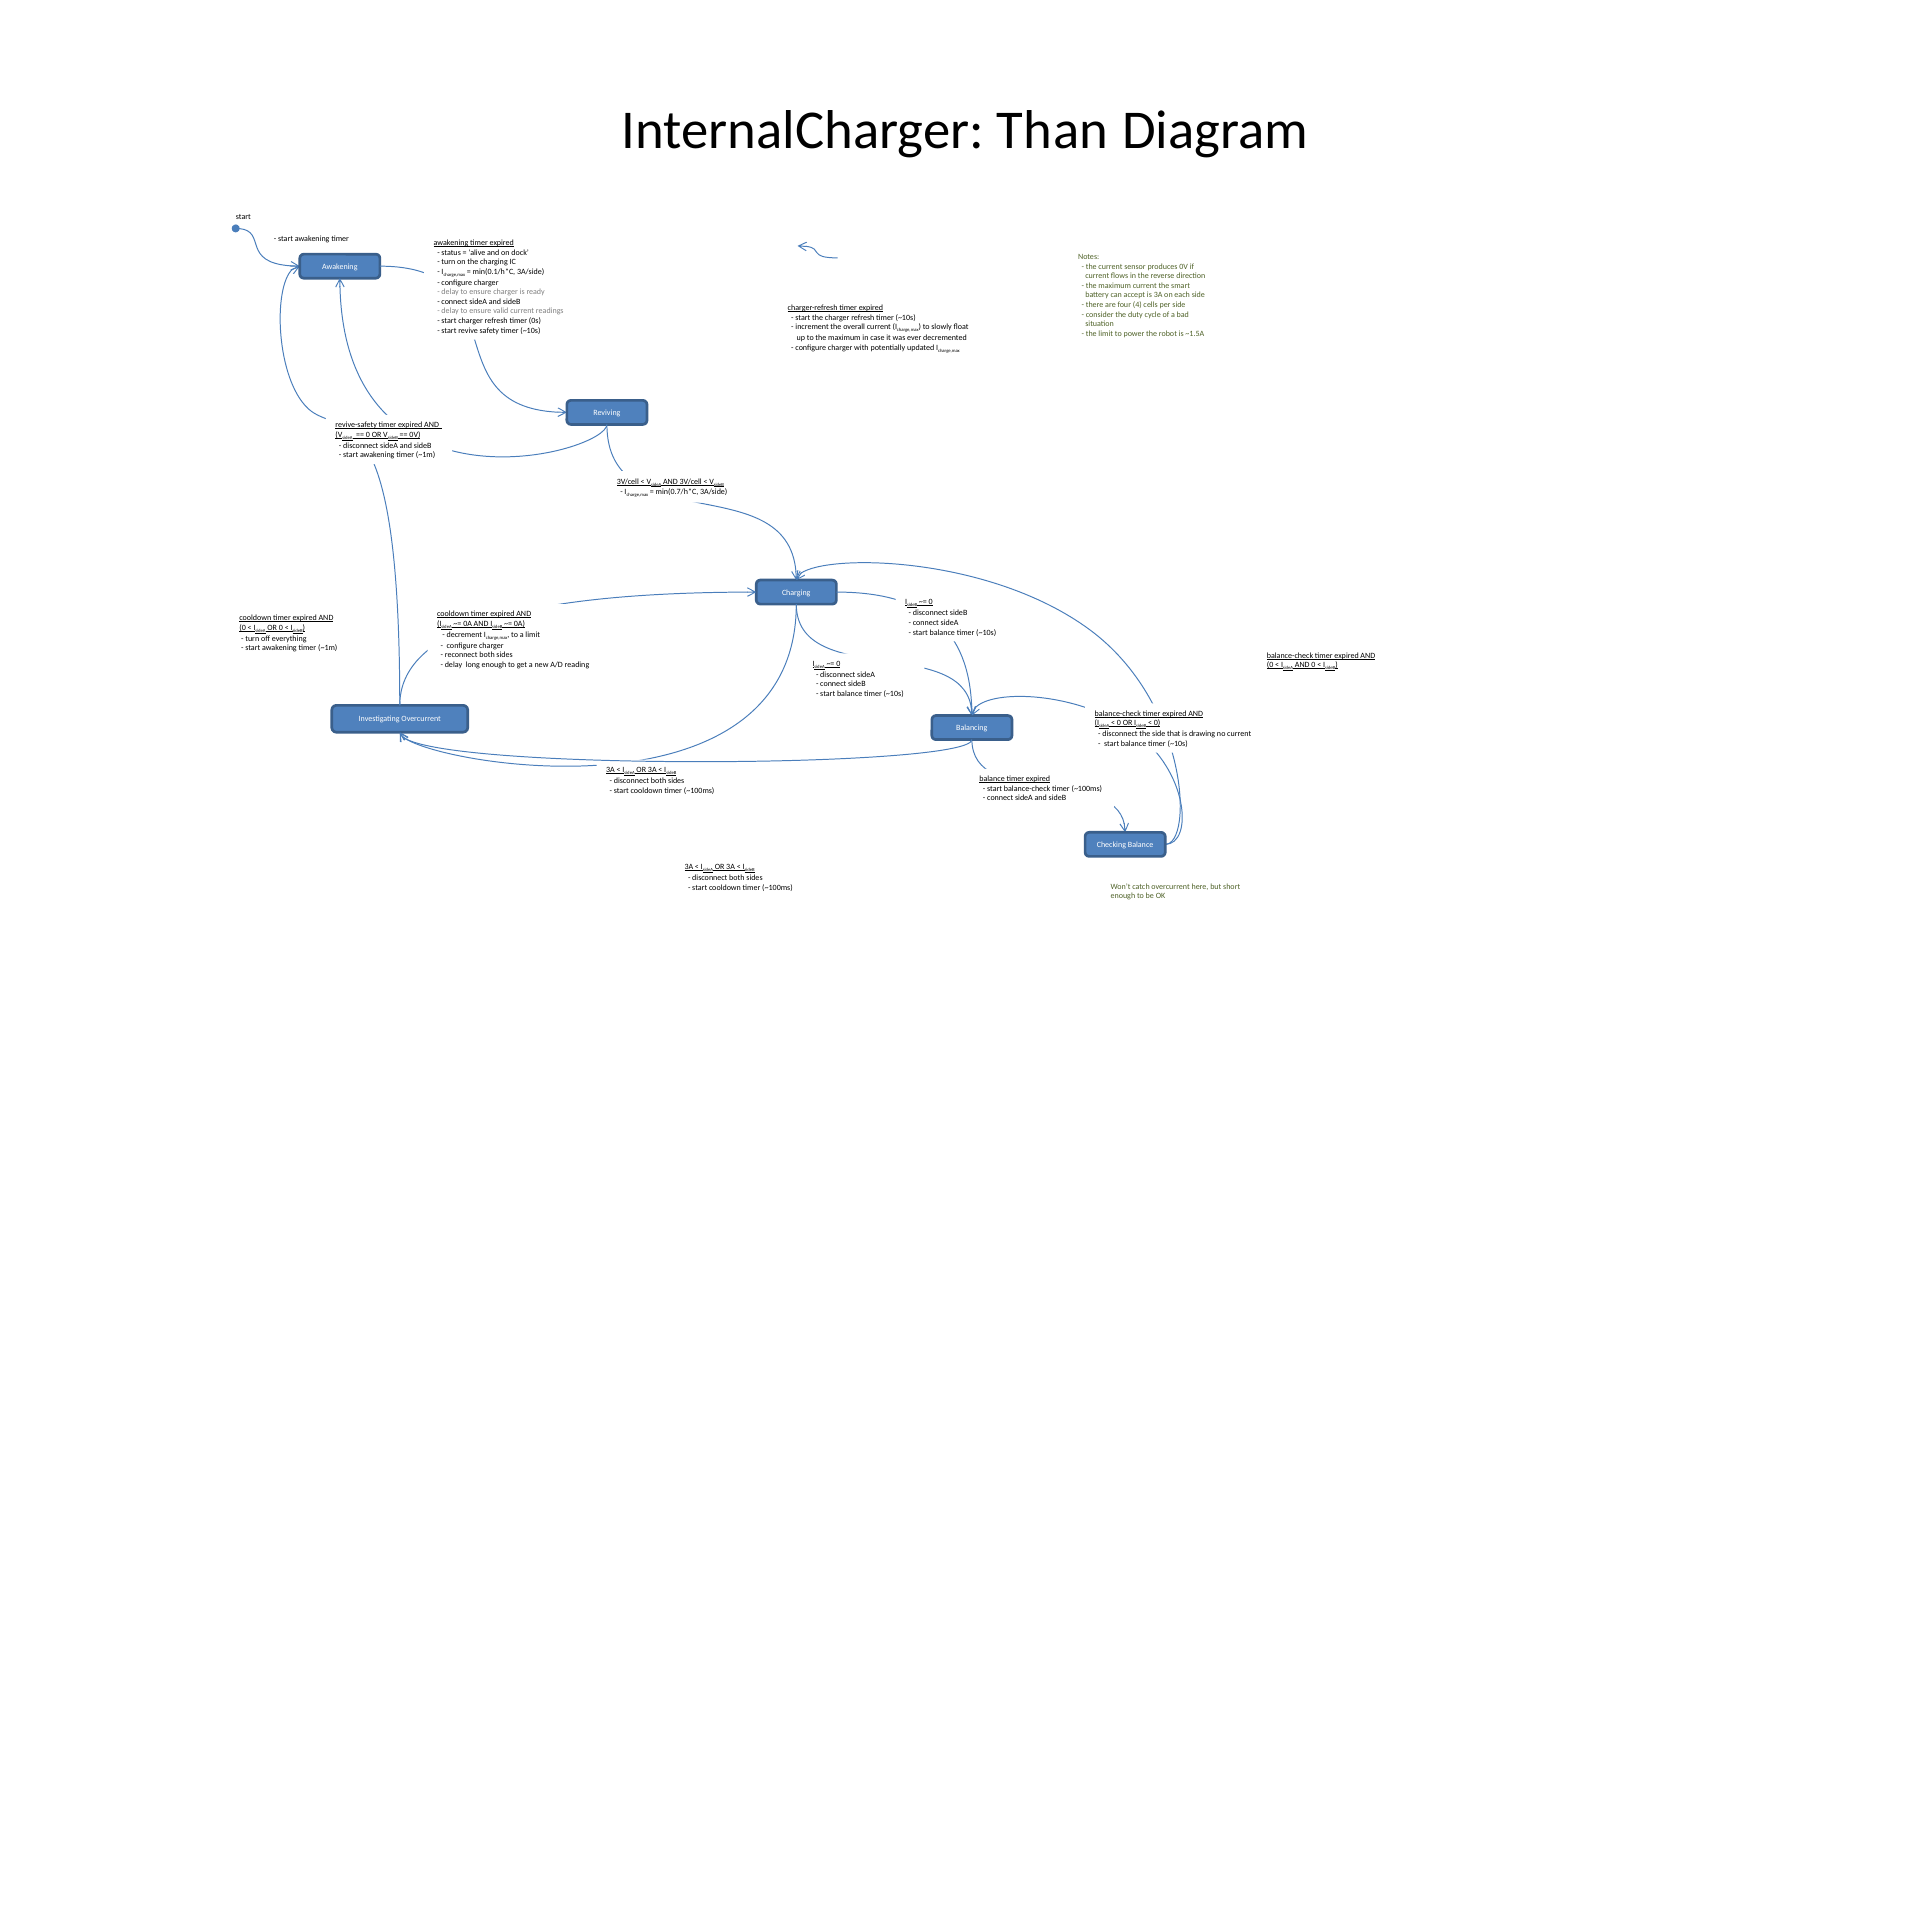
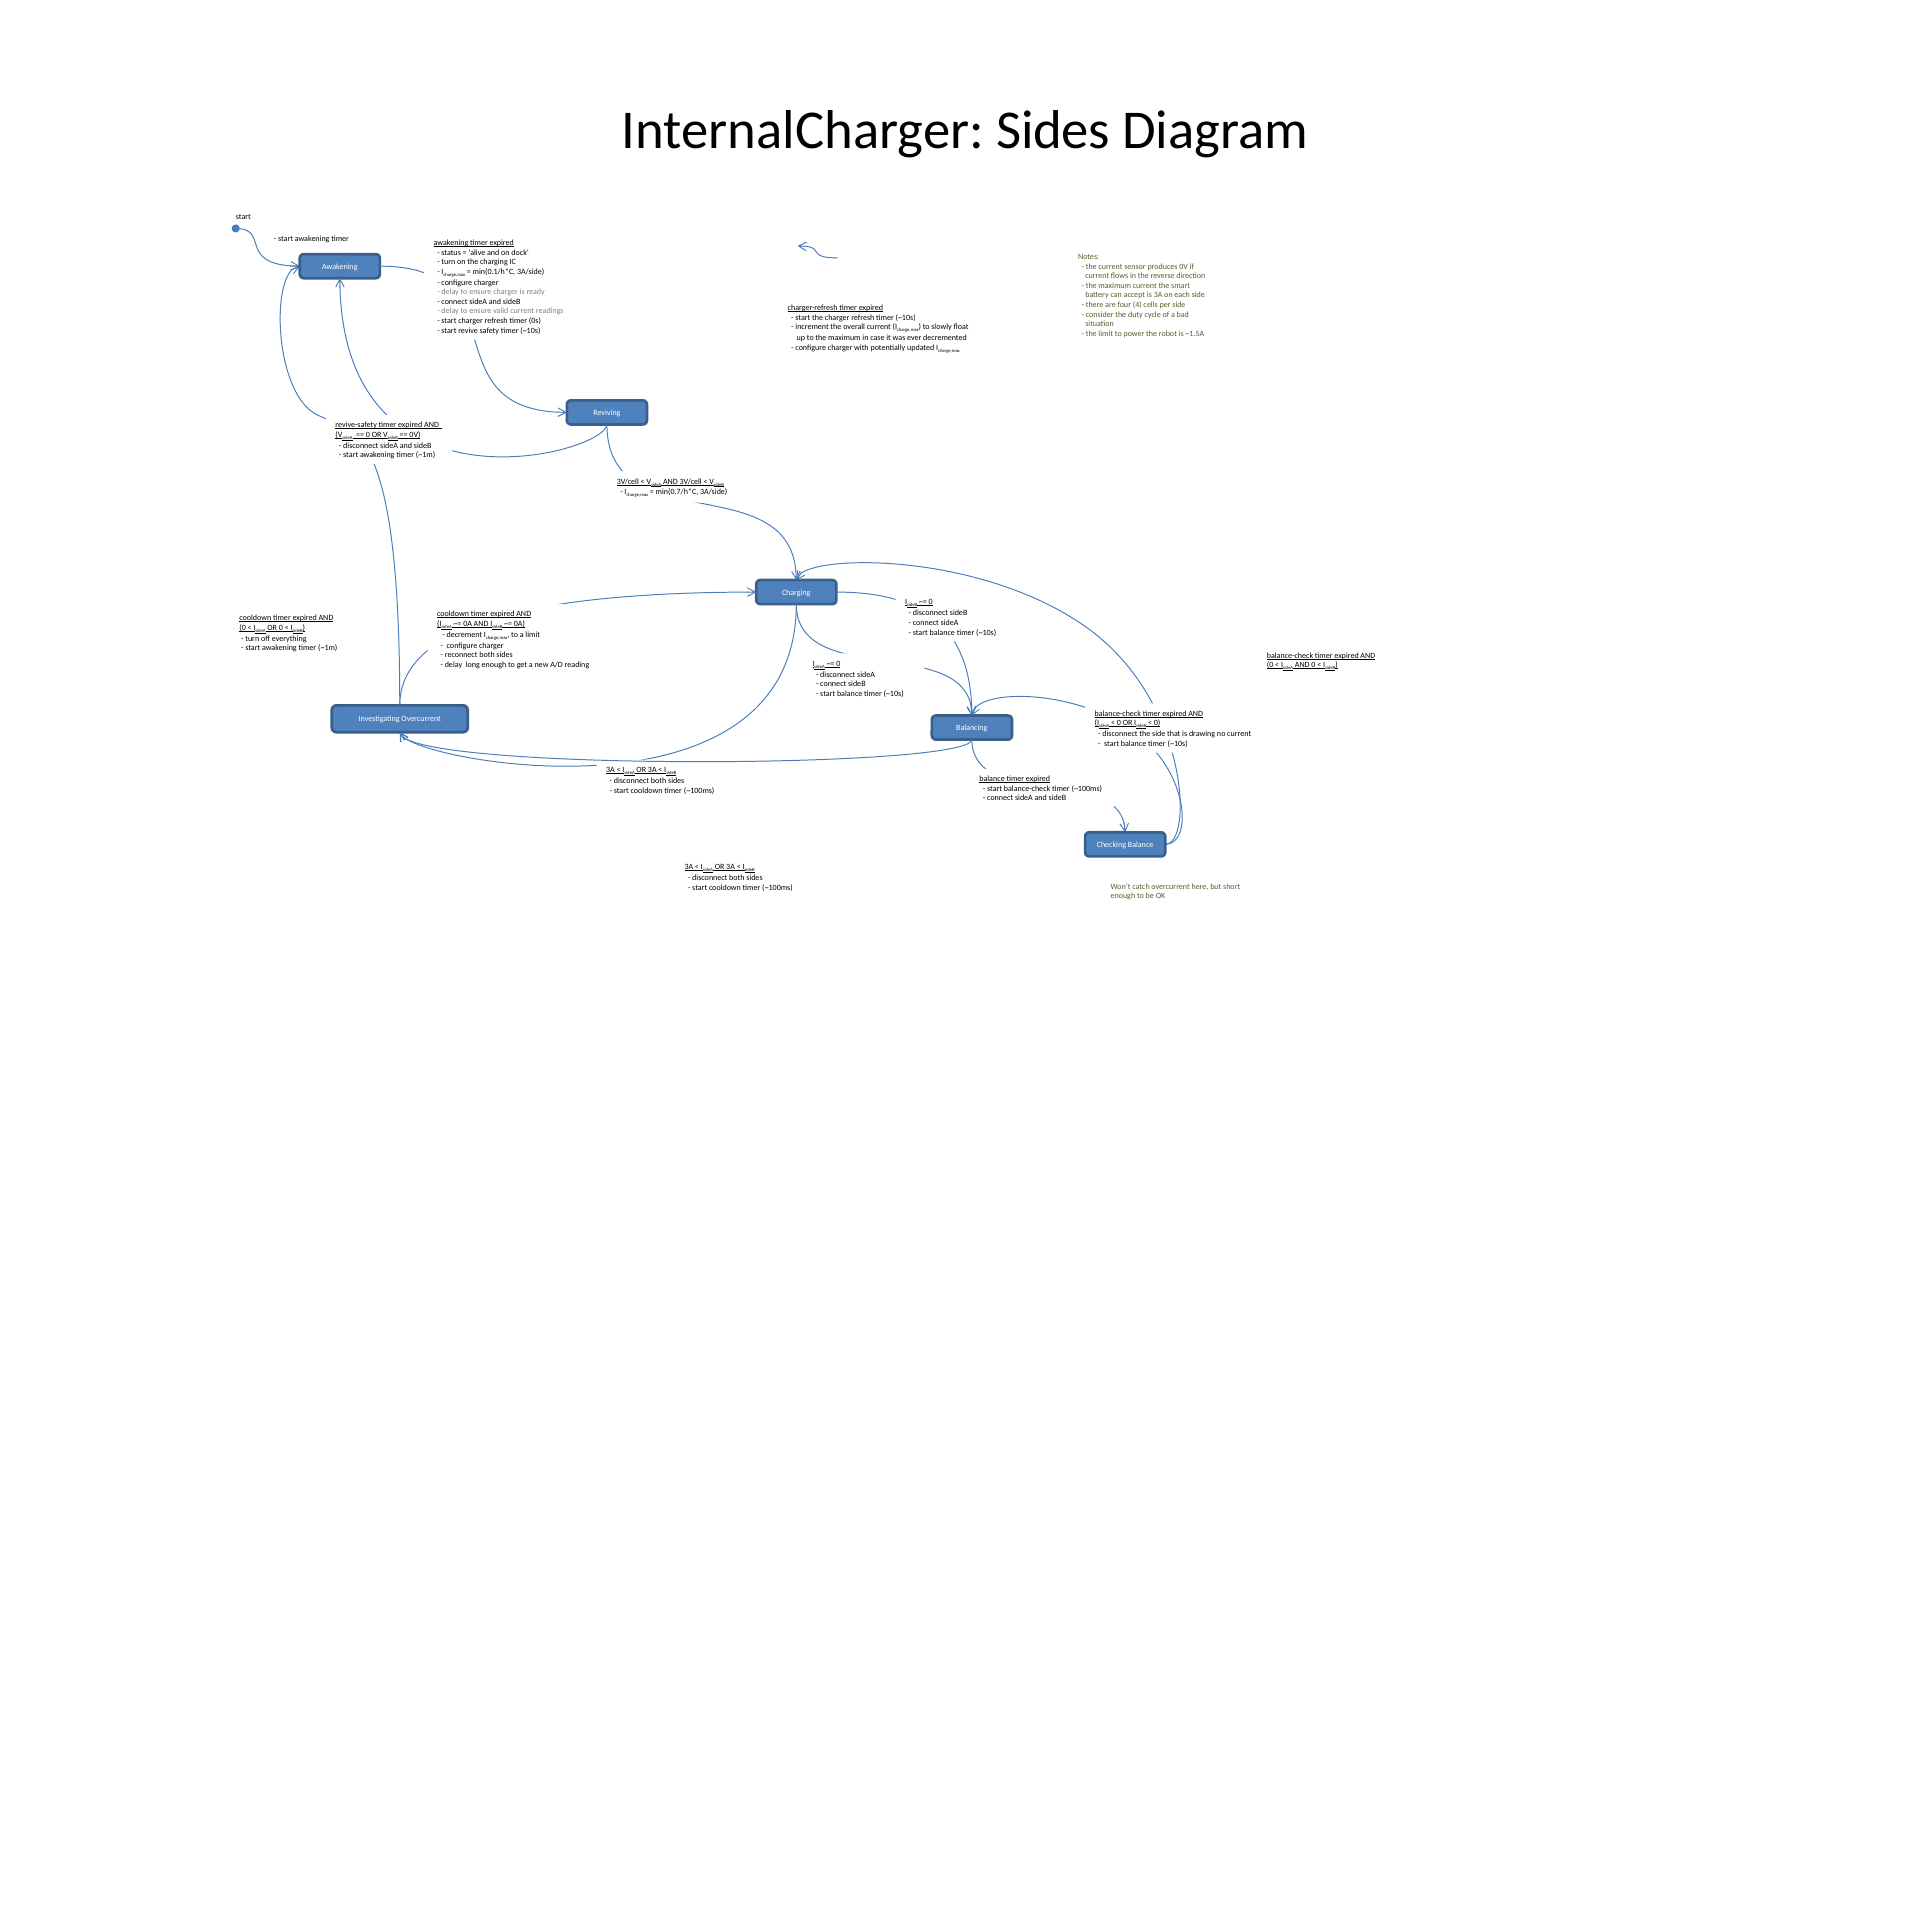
InternalCharger Than: Than -> Sides
